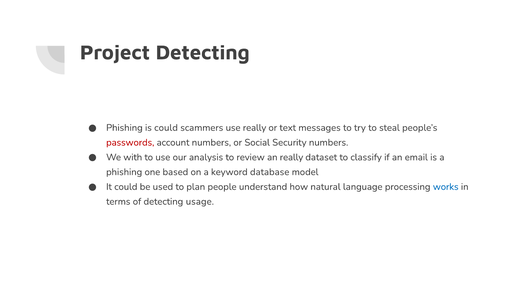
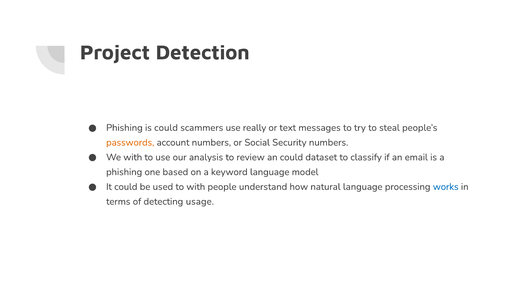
Project Detecting: Detecting -> Detection
passwords colour: red -> orange
an really: really -> could
keyword database: database -> language
to plan: plan -> with
